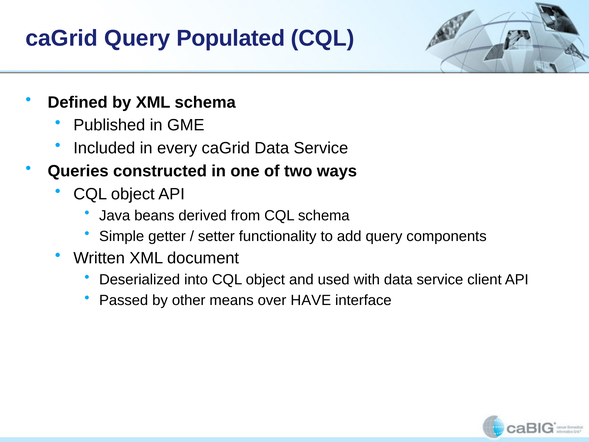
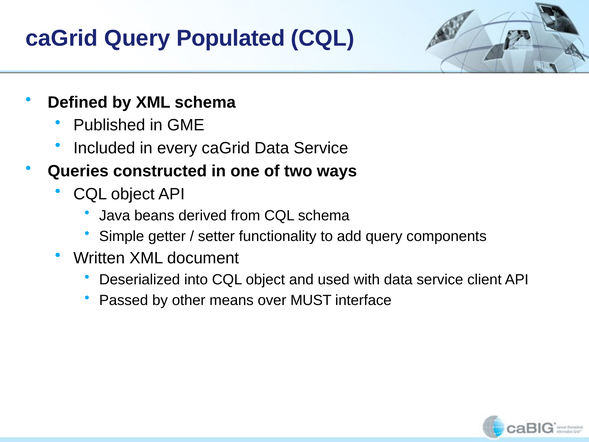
HAVE: HAVE -> MUST
